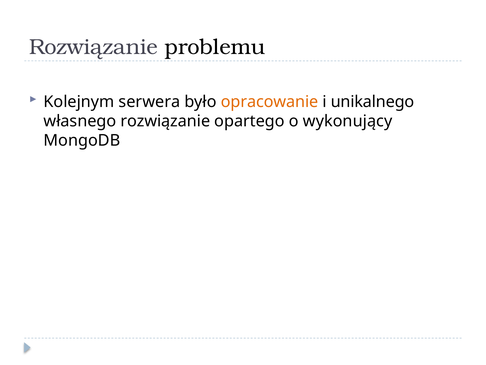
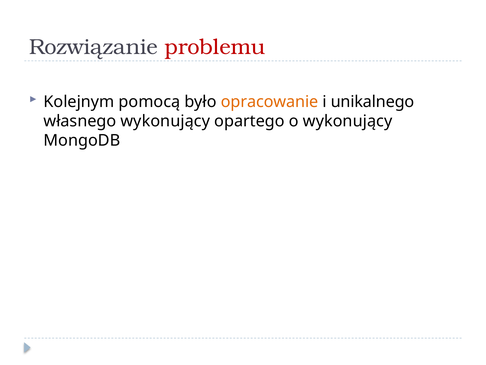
problemu colour: black -> red
serwera: serwera -> pomocą
własnego rozwiązanie: rozwiązanie -> wykonujący
